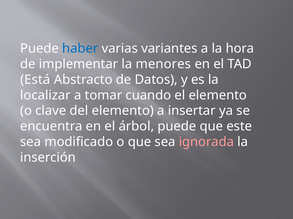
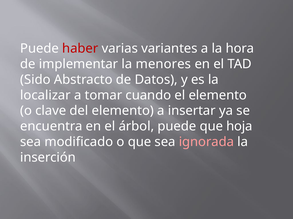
haber colour: blue -> red
Está: Está -> Sido
este: este -> hoja
